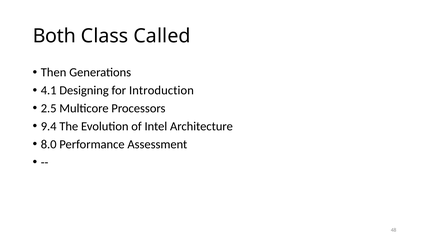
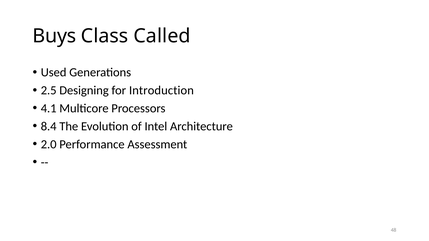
Both: Both -> Buys
Then: Then -> Used
4.1: 4.1 -> 2.5
2.5: 2.5 -> 4.1
9.4: 9.4 -> 8.4
8.0: 8.0 -> 2.0
